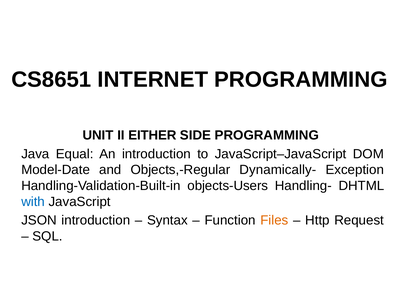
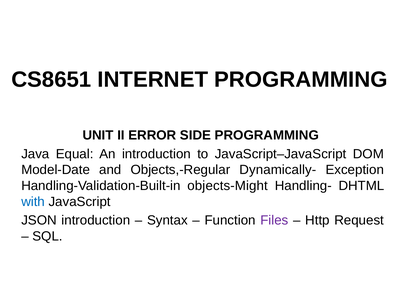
EITHER: EITHER -> ERROR
objects-Users: objects-Users -> objects-Might
Files colour: orange -> purple
